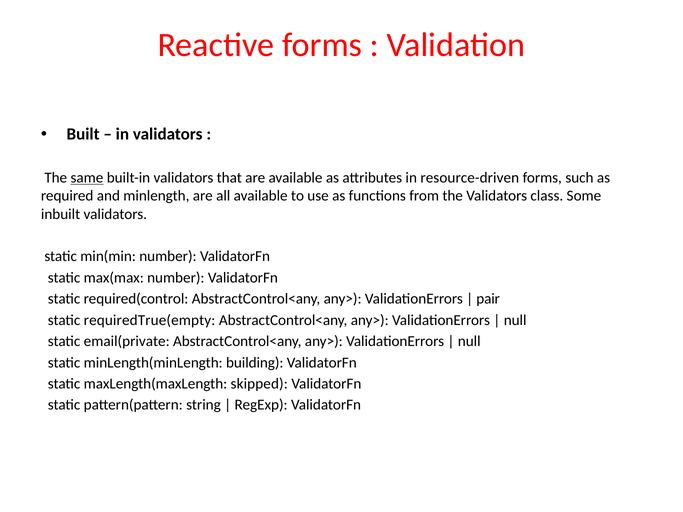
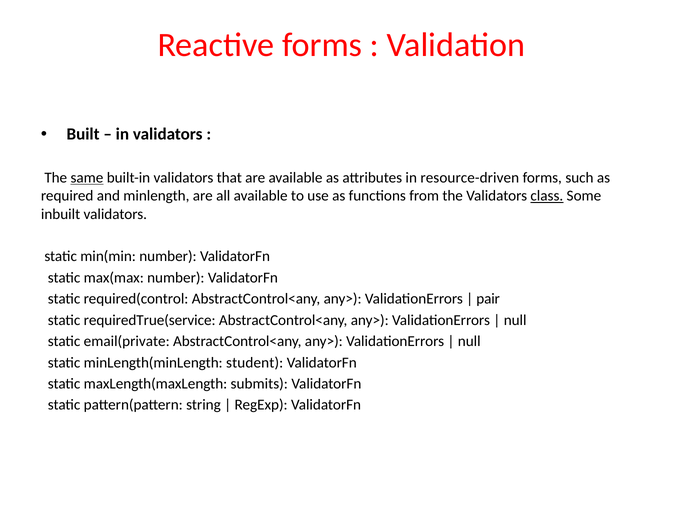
class underline: none -> present
requiredTrue(empty: requiredTrue(empty -> requiredTrue(service
building: building -> student
skipped: skipped -> submits
